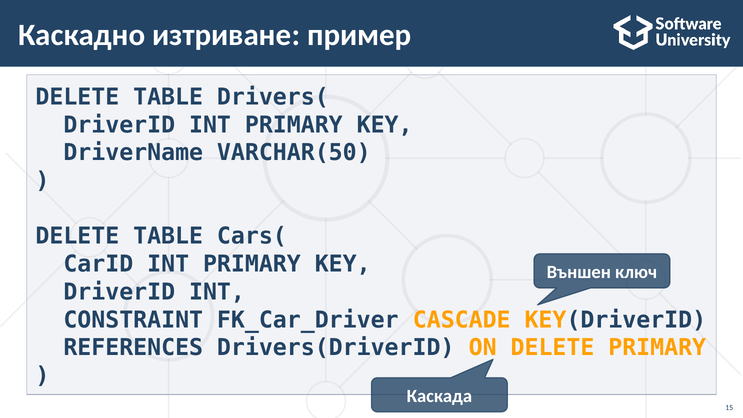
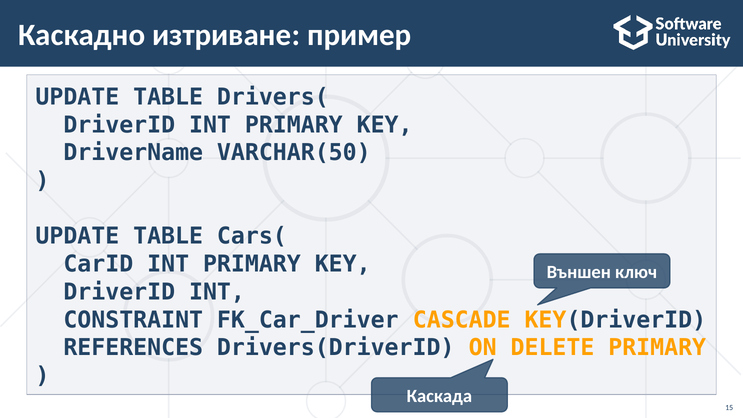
DELETE at (77, 97): DELETE -> UPDATE
DELETE at (77, 236): DELETE -> UPDATE
